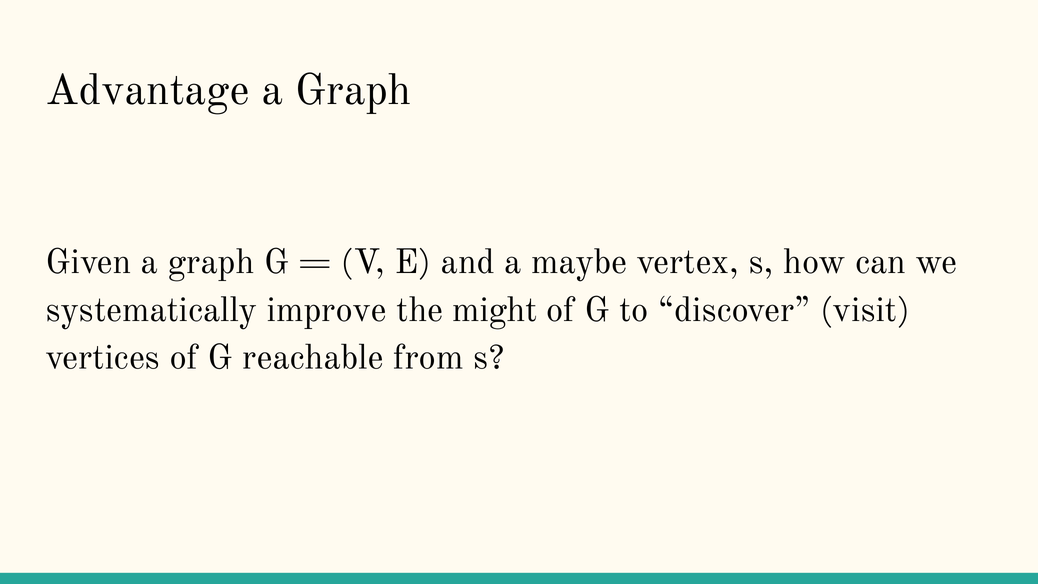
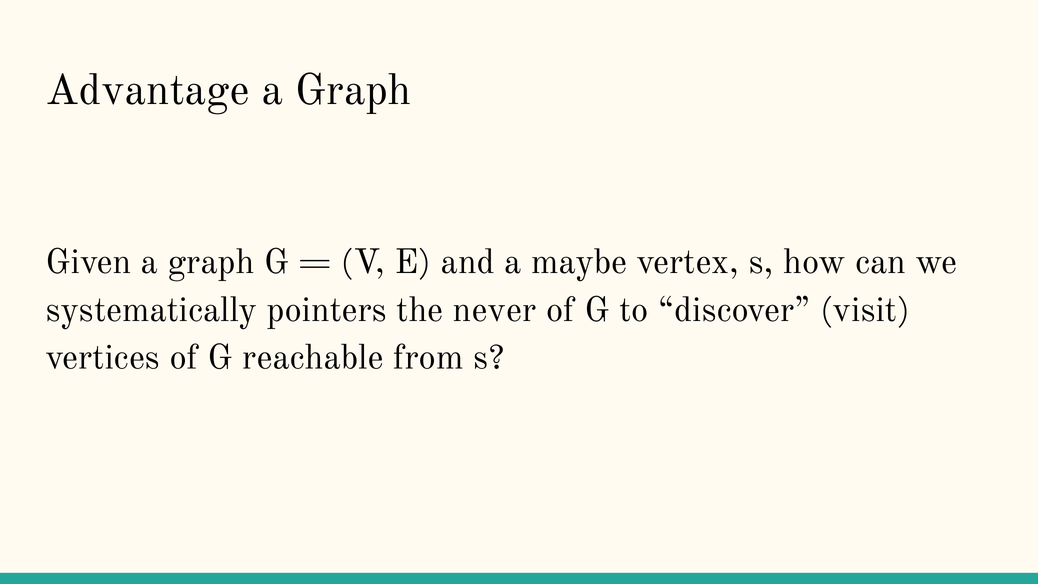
improve: improve -> pointers
might: might -> never
